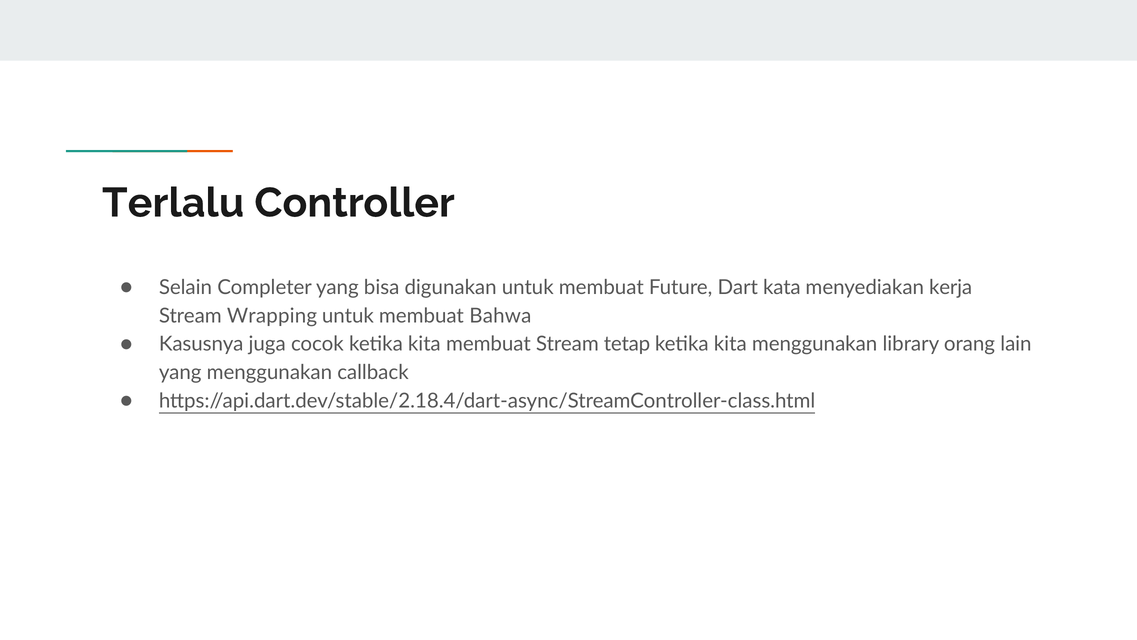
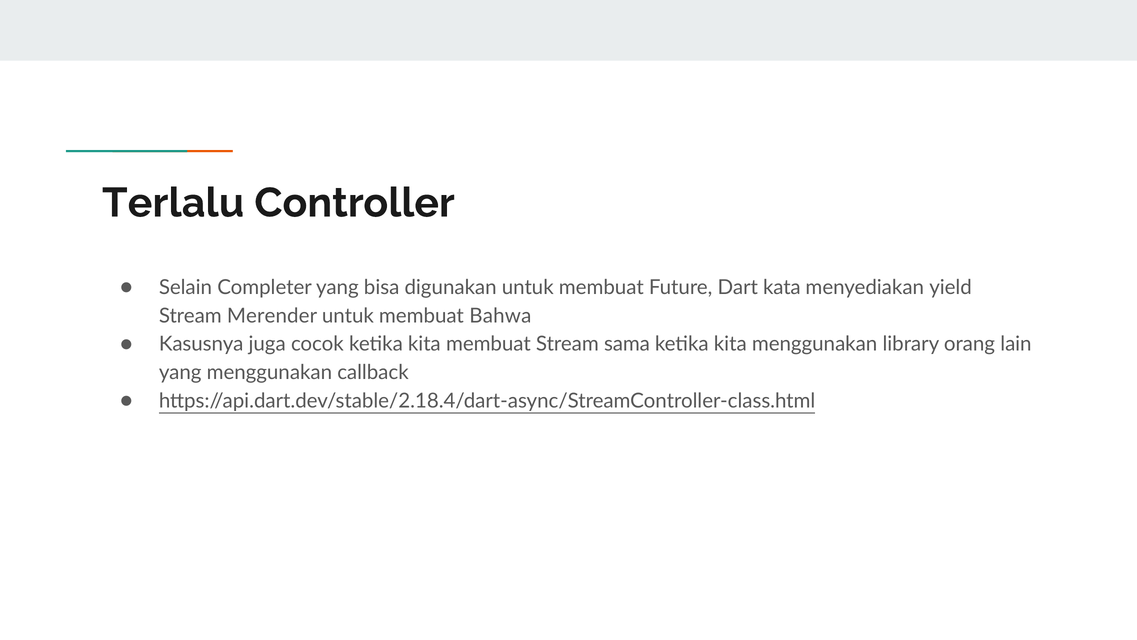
kerja: kerja -> yield
Wrapping: Wrapping -> Merender
tetap: tetap -> sama
